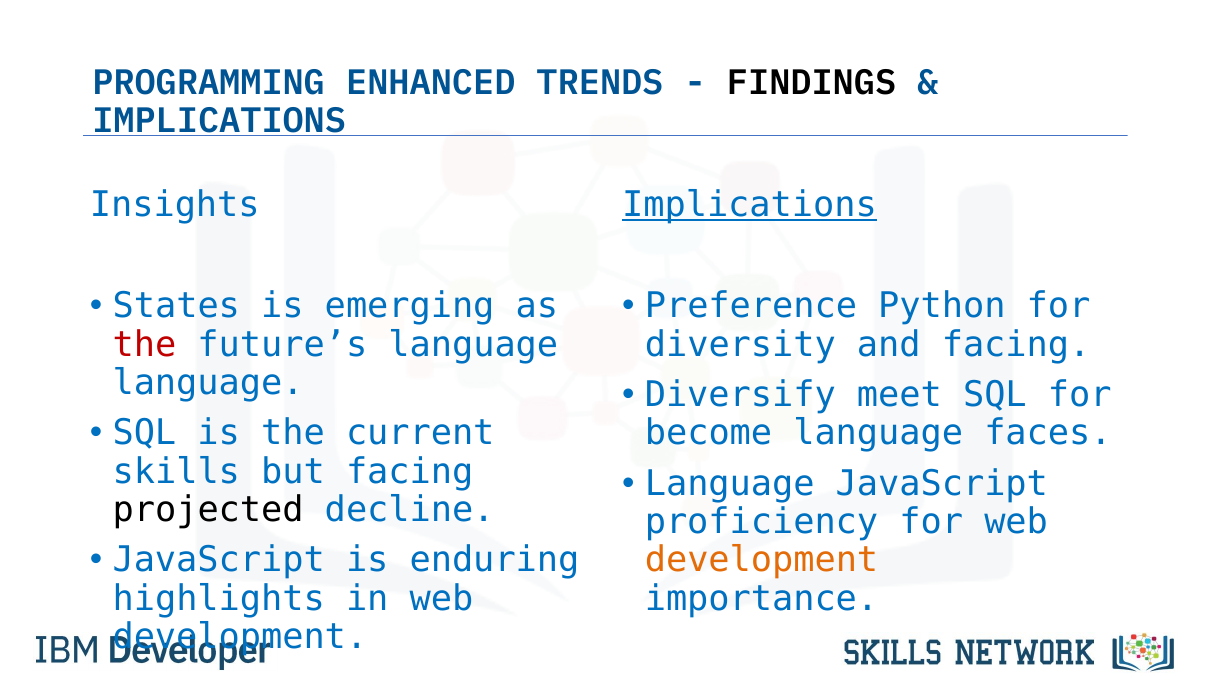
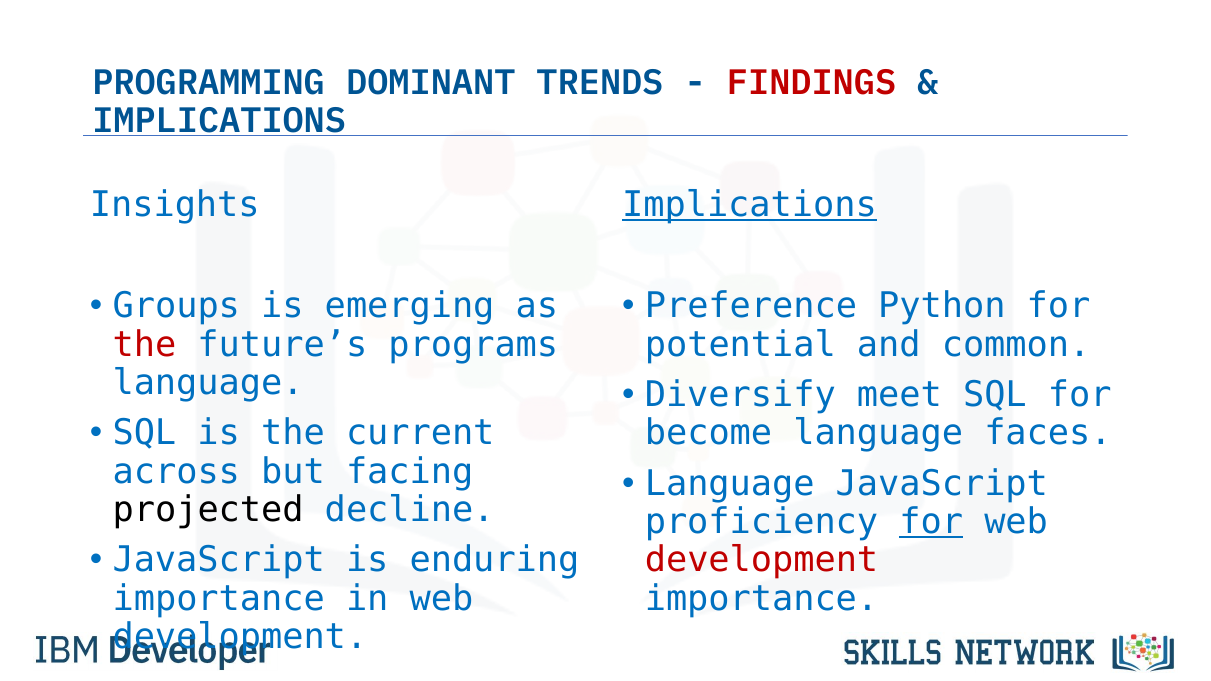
ENHANCED: ENHANCED -> DOMINANT
FINDINGS colour: black -> red
States: States -> Groups
future’s language: language -> programs
diversity: diversity -> potential
and facing: facing -> common
skills: skills -> across
for at (931, 522) underline: none -> present
development at (762, 560) colour: orange -> red
highlights at (219, 599): highlights -> importance
